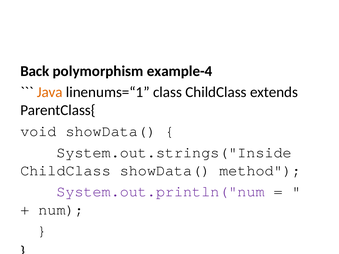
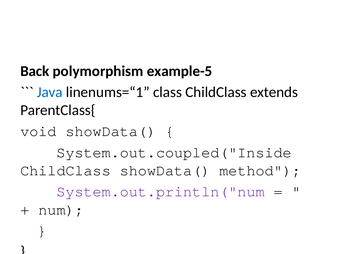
example-4: example-4 -> example-5
Java at (50, 92) colour: orange -> blue
System.out.strings("Inside: System.out.strings("Inside -> System.out.coupled("Inside
